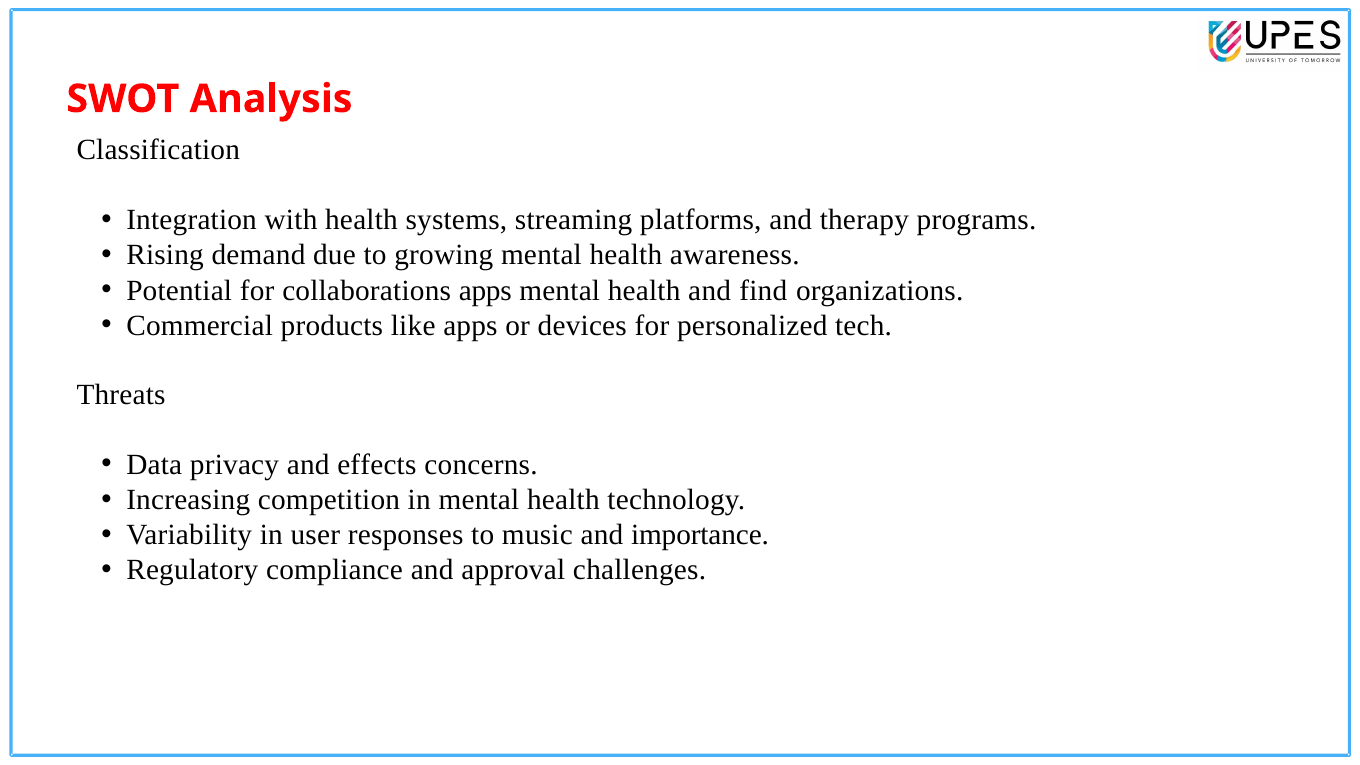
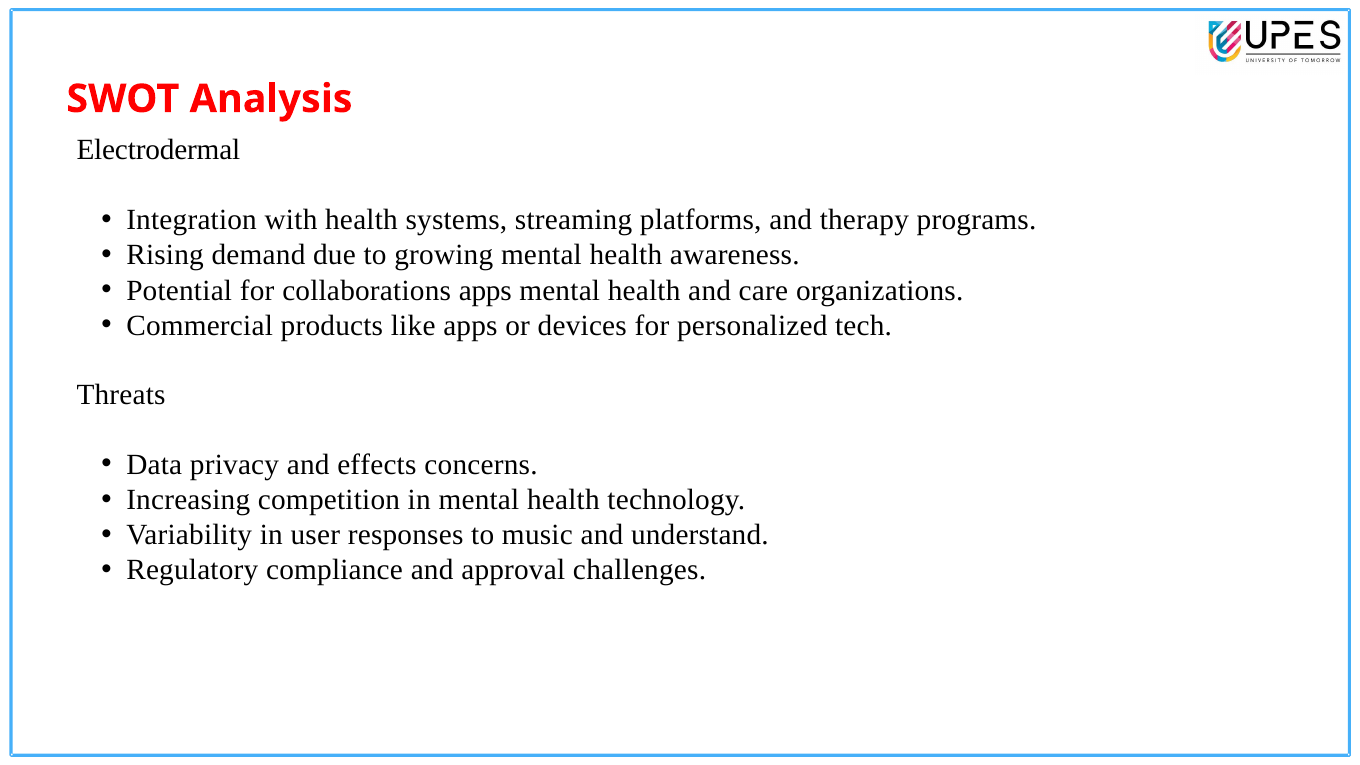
Classification: Classification -> Electrodermal
find: find -> care
importance: importance -> understand
